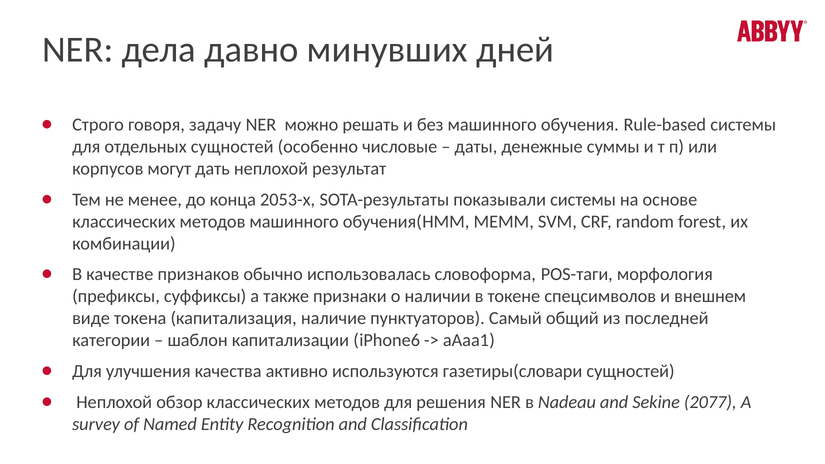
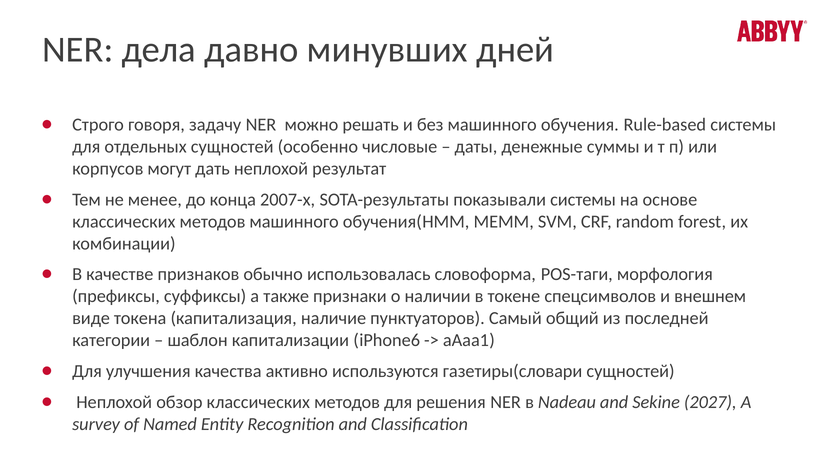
2053-х: 2053-х -> 2007-х
2077: 2077 -> 2027
